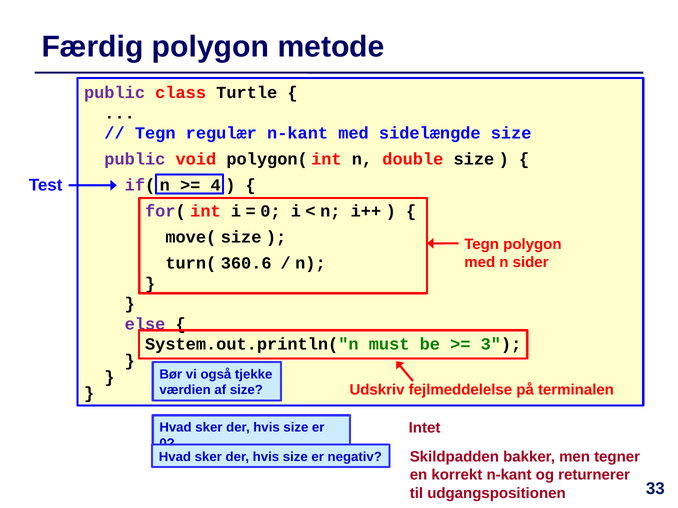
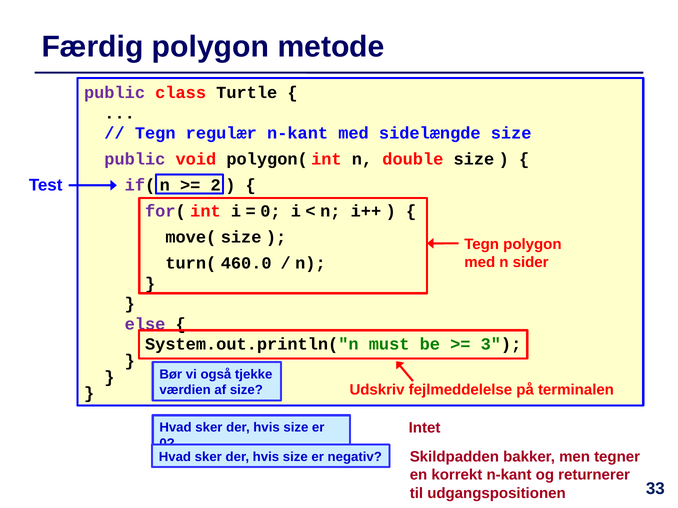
4: 4 -> 2
360.6: 360.6 -> 460.0
